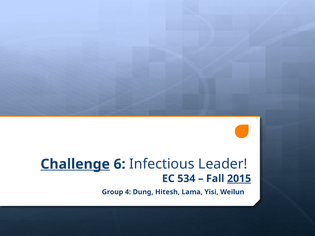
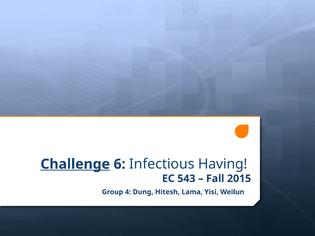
Leader: Leader -> Having
534: 534 -> 543
2015 underline: present -> none
